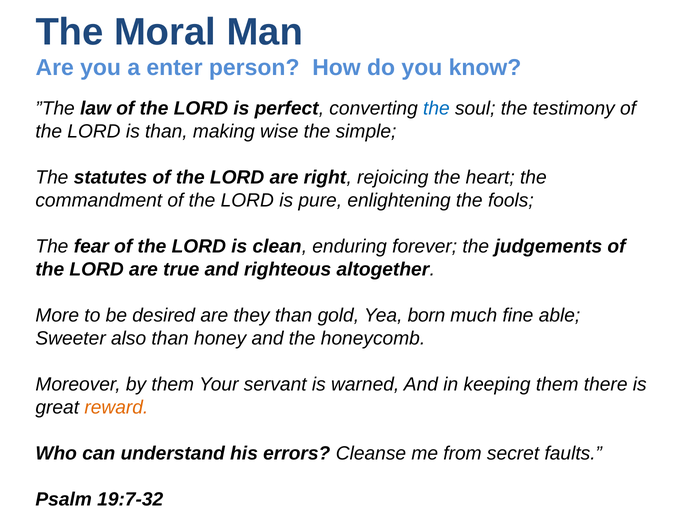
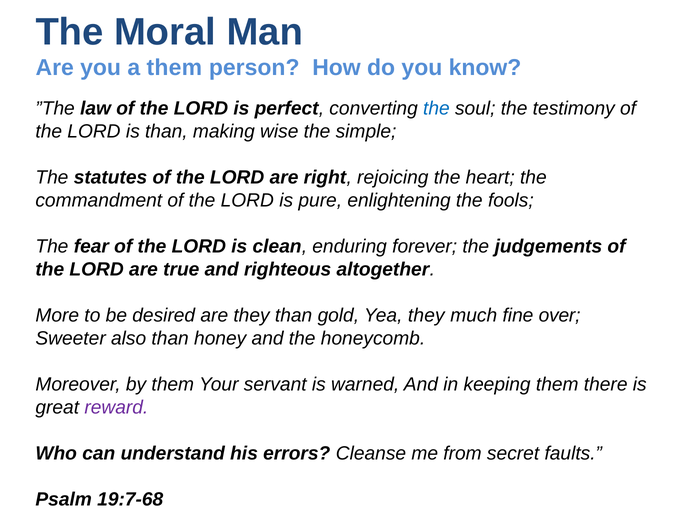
a enter: enter -> them
Yea born: born -> they
able: able -> over
reward colour: orange -> purple
19:7-32: 19:7-32 -> 19:7-68
